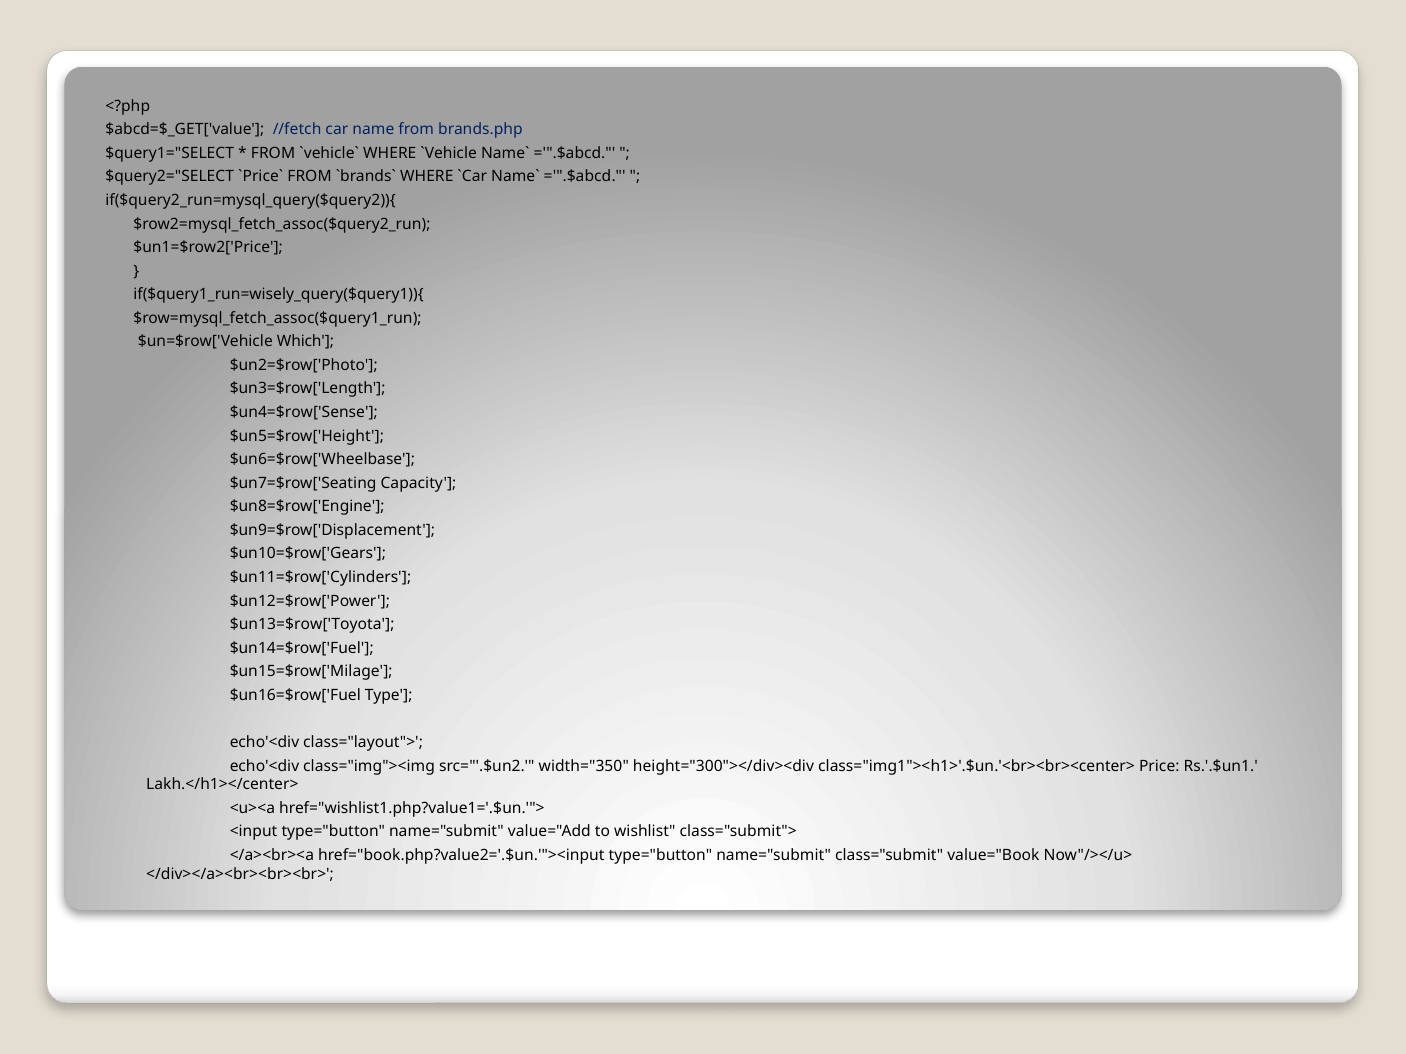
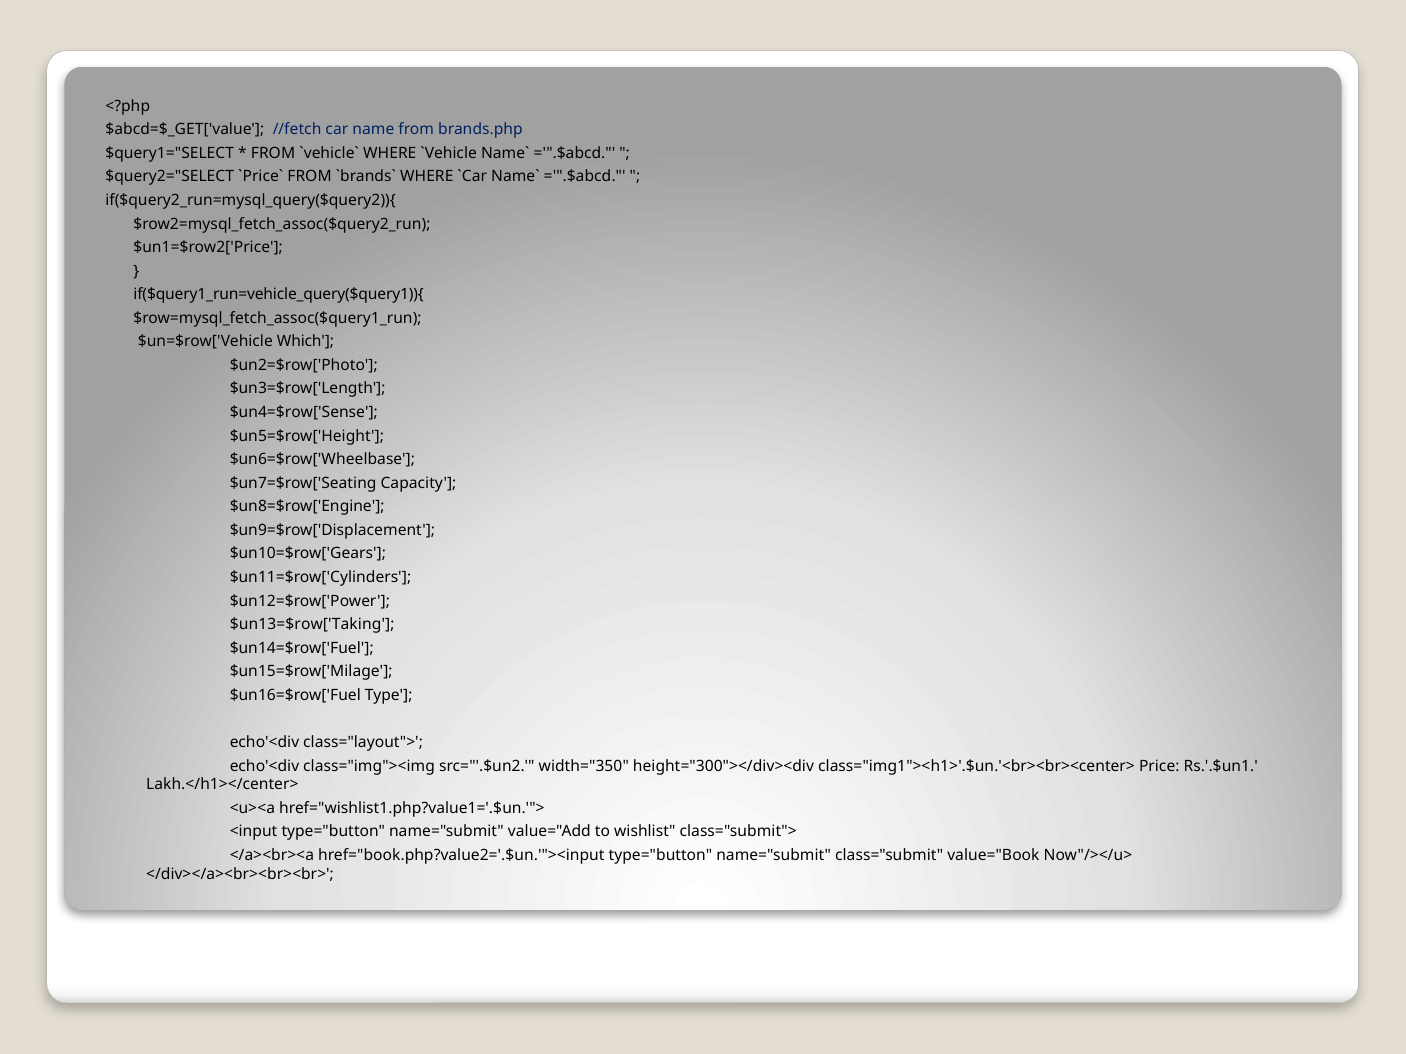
if($query1_run=wisely_query($query1)){: if($query1_run=wisely_query($query1)){ -> if($query1_run=vehicle_query($query1)){
$un13=$row['Toyota: $un13=$row['Toyota -> $un13=$row['Taking
